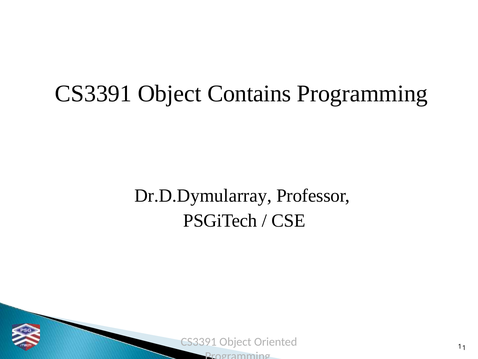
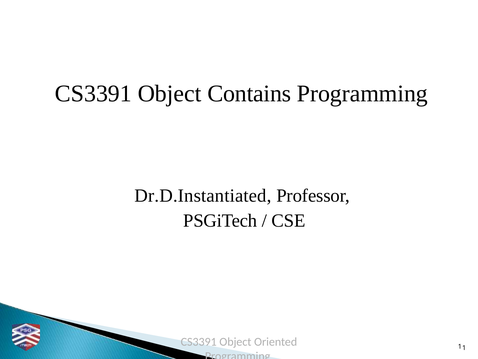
Dr.D.Dymularray: Dr.D.Dymularray -> Dr.D.Instantiated
